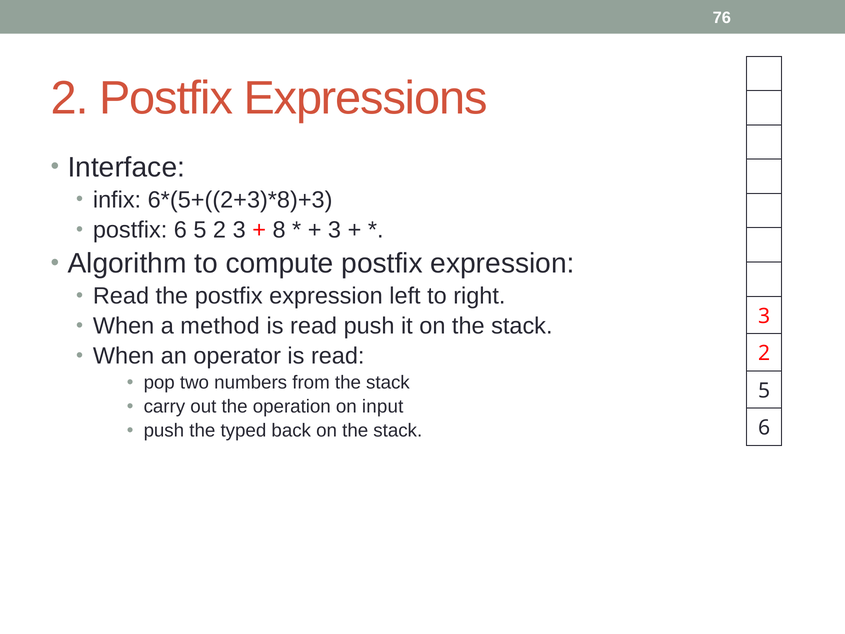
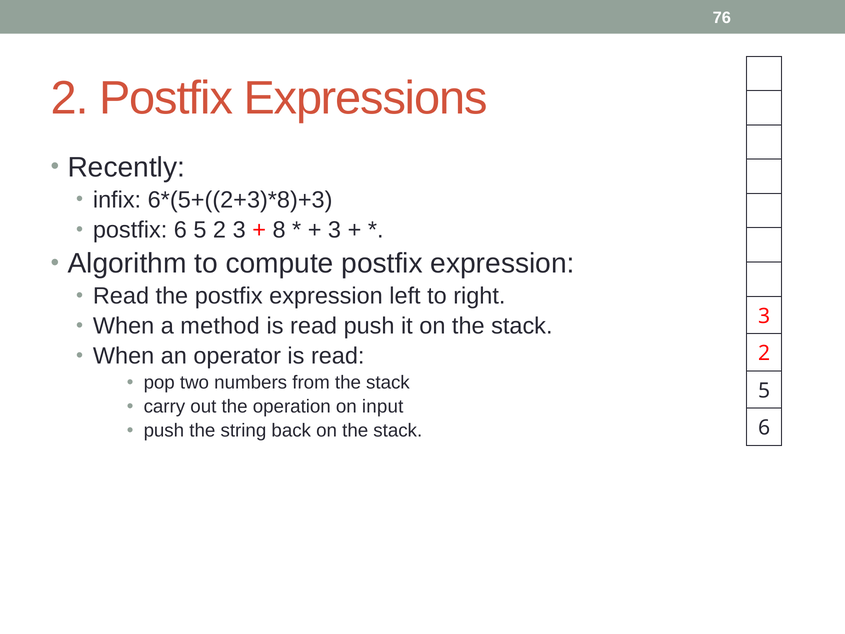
Interface: Interface -> Recently
typed: typed -> string
